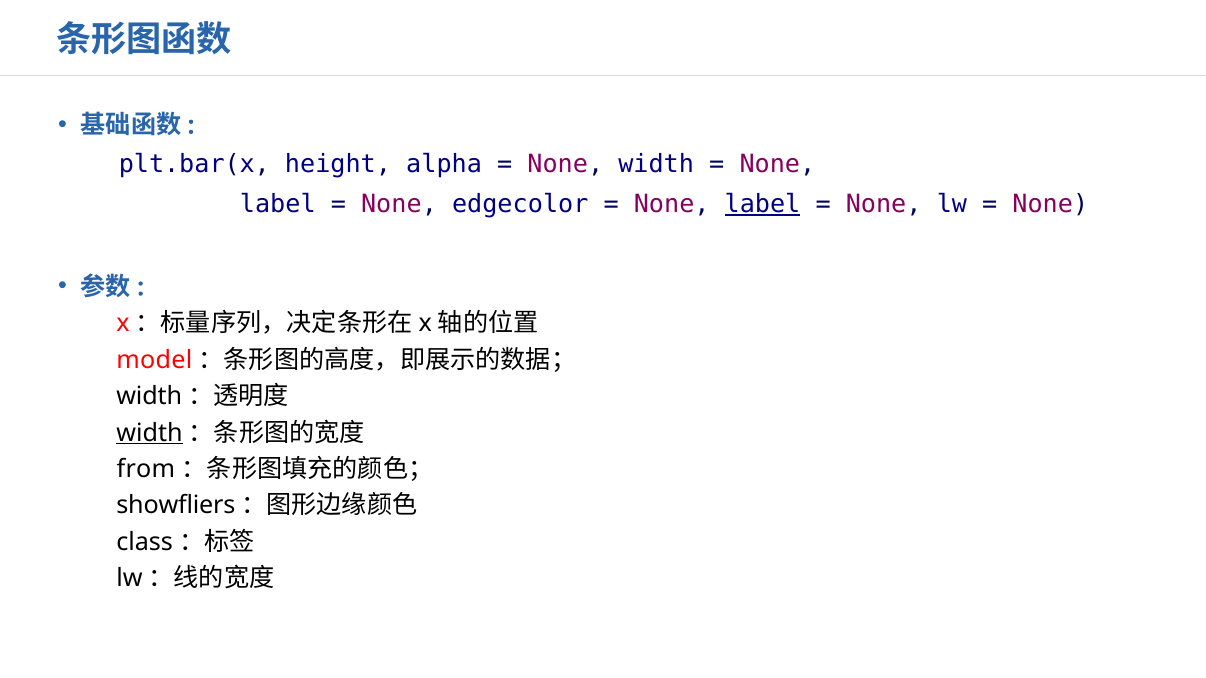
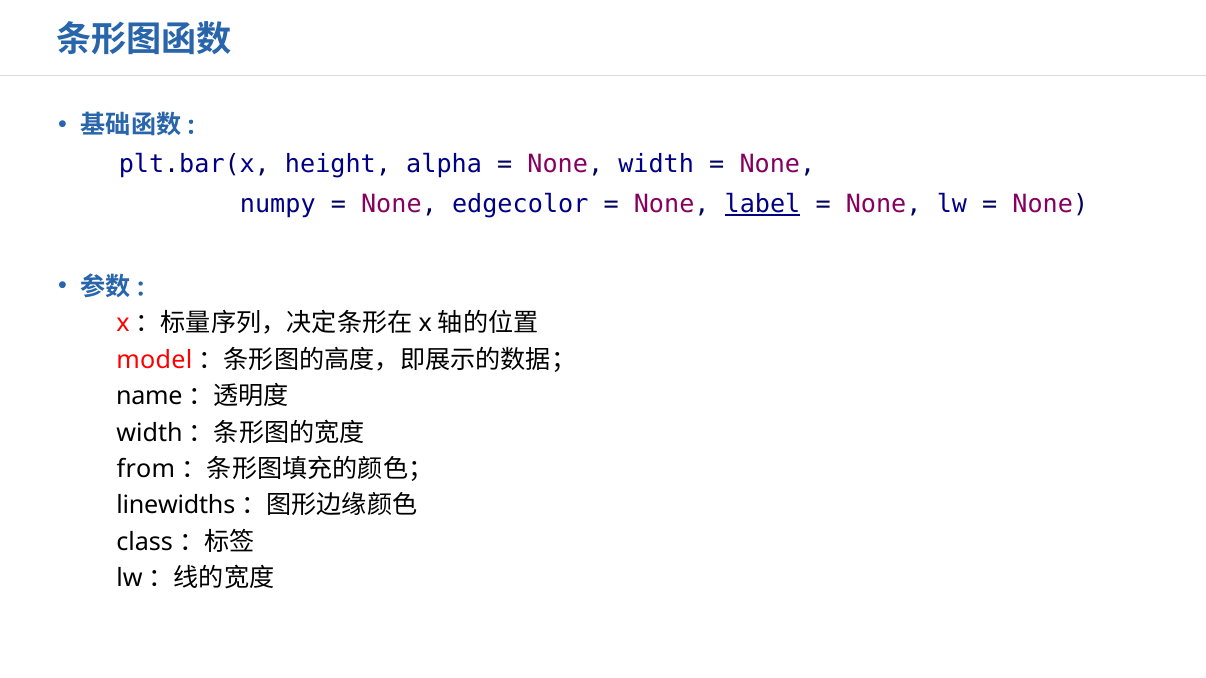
label at (278, 204): label -> numpy
width at (149, 397): width -> name
width at (150, 433) underline: present -> none
showfliers: showfliers -> linewidths
